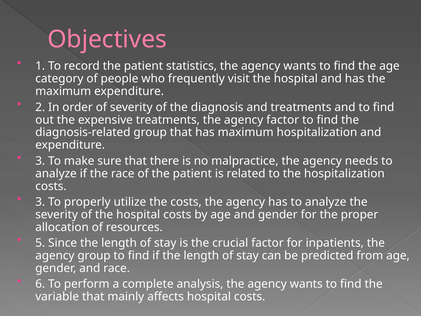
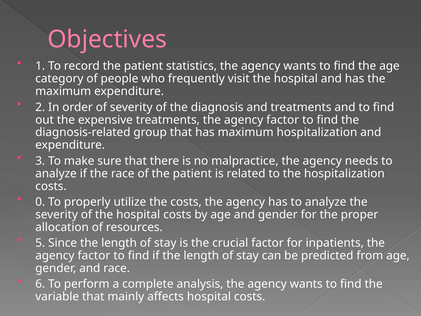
3 at (40, 202): 3 -> 0
group at (94, 255): group -> factor
